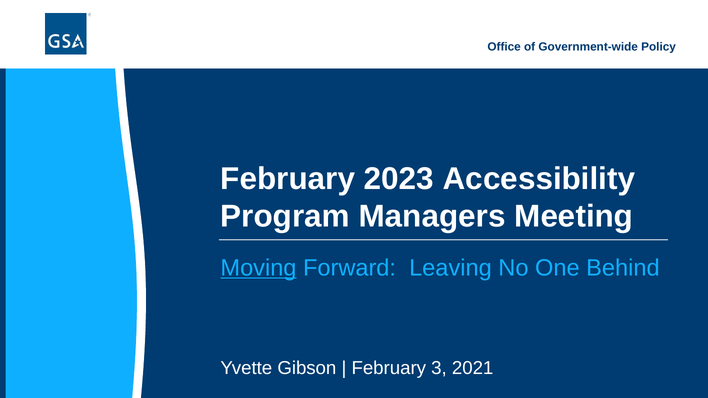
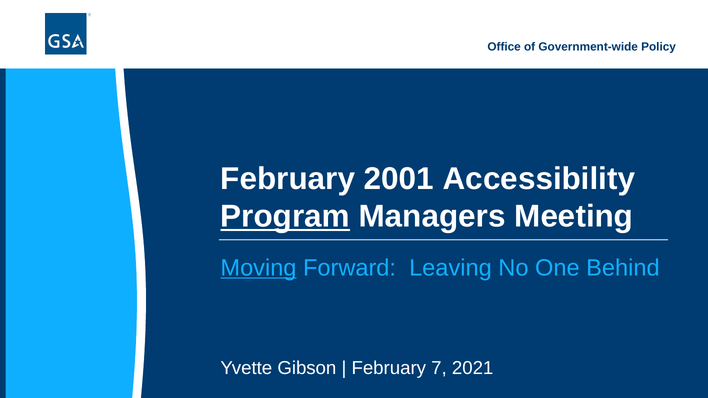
2023: 2023 -> 2001
Program underline: none -> present
3: 3 -> 7
